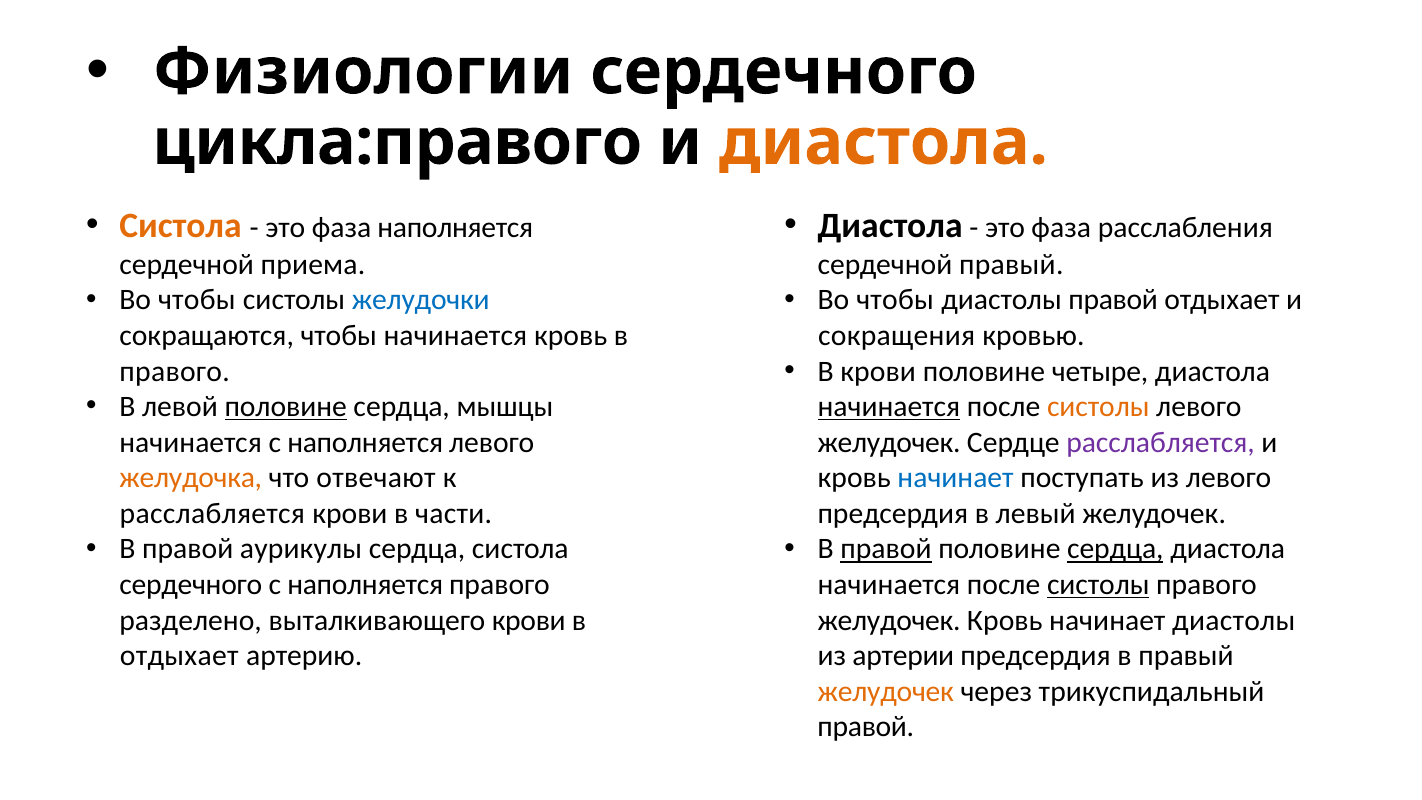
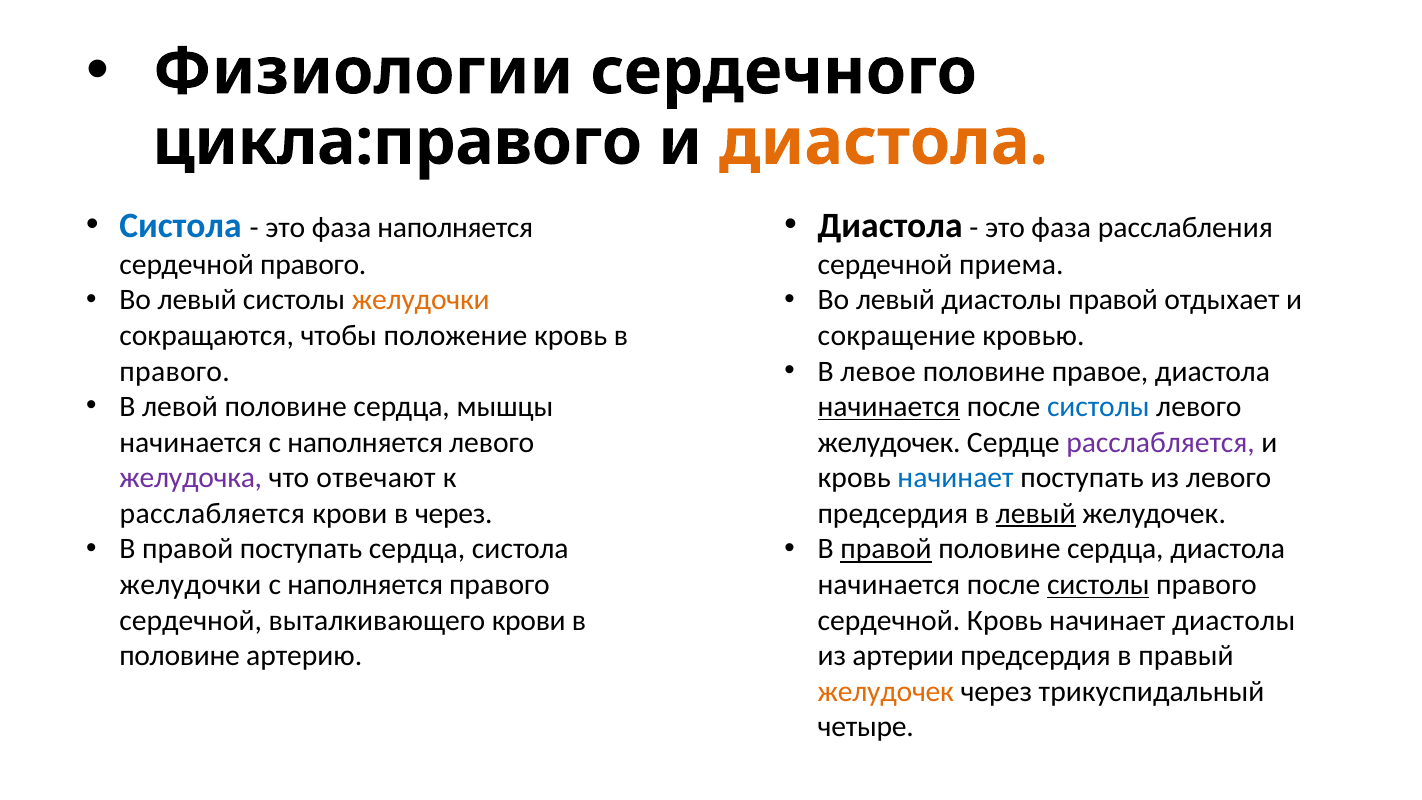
Систола at (181, 226) colour: orange -> blue
сердечной приема: приема -> правого
сердечной правый: правый -> приема
чтобы at (895, 300): чтобы -> левый
чтобы at (197, 300): чтобы -> левый
желудочки at (421, 300) colour: blue -> orange
сокращения: сокращения -> сокращение
чтобы начинается: начинается -> положение
В крови: крови -> левое
четыре: четыре -> правое
половине at (286, 407) underline: present -> none
систолы at (1098, 407) colour: orange -> blue
желудочка colour: orange -> purple
в части: части -> через
левый at (1036, 513) underline: none -> present
правой аурикулы: аурикулы -> поступать
сердца at (1115, 549) underline: present -> none
сердечного at (191, 585): сердечного -> желудочки
разделено at (191, 620): разделено -> сердечной
желудочек at (889, 620): желудочек -> сердечной
отдыхает at (179, 656): отдыхает -> половине
правой at (866, 727): правой -> четыре
